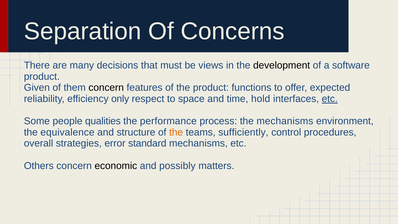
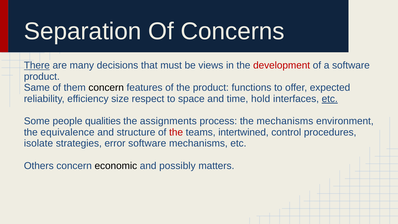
There underline: none -> present
development colour: black -> red
Given: Given -> Same
only: only -> size
performance: performance -> assignments
the at (176, 132) colour: orange -> red
sufficiently: sufficiently -> intertwined
overall: overall -> isolate
error standard: standard -> software
